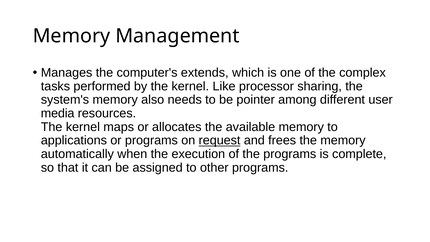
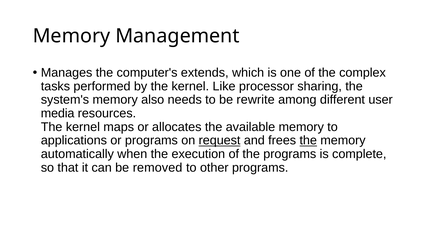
pointer: pointer -> rewrite
the at (308, 140) underline: none -> present
assigned: assigned -> removed
